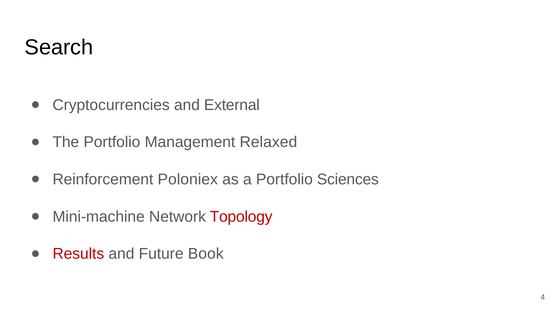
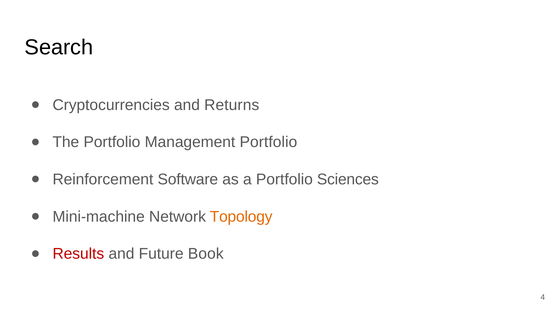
External: External -> Returns
Management Relaxed: Relaxed -> Portfolio
Poloniex: Poloniex -> Software
Topology colour: red -> orange
